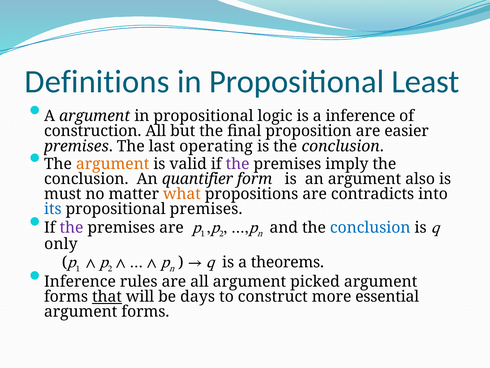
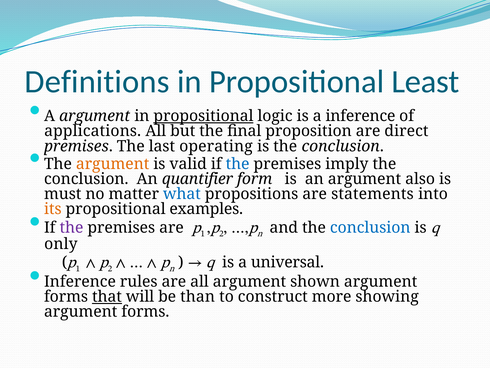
propositional at (203, 116) underline: none -> present
construction: construction -> applications
easier: easier -> direct
the at (238, 164) colour: purple -> blue
what colour: orange -> blue
contradicts: contradicts -> statements
its colour: blue -> orange
propositional premises: premises -> examples
theorems: theorems -> universal
picked: picked -> shown
days: days -> than
essential: essential -> showing
